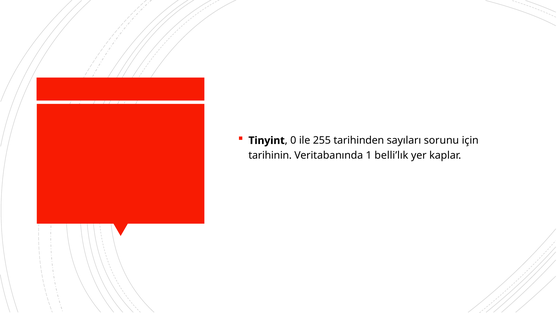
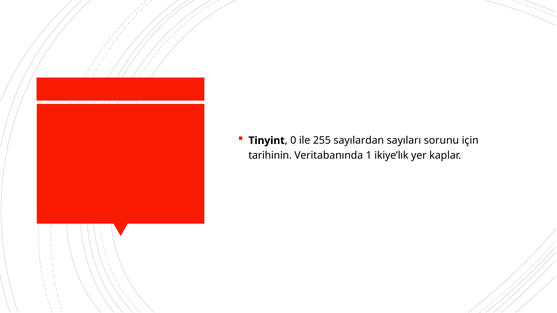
tarihinden: tarihinden -> sayılardan
belli’lık: belli’lık -> ikiye’lık
